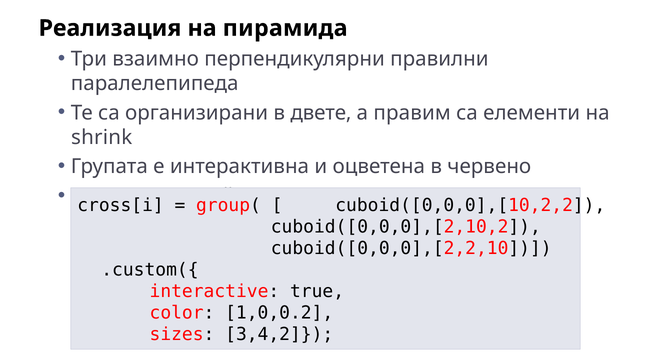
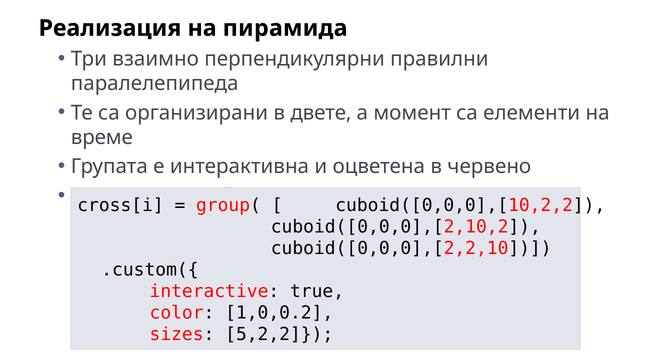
правим: правим -> момент
shrink: shrink -> време
3,4,2: 3,4,2 -> 5,2,2
